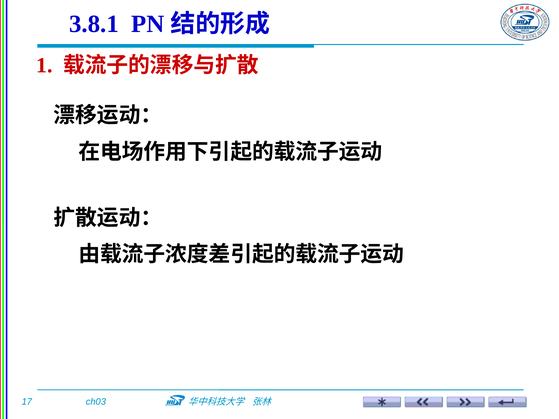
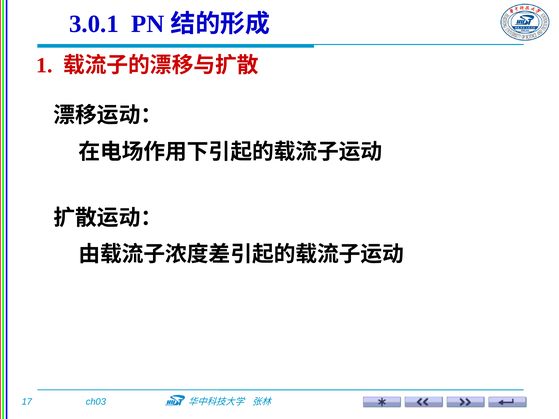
3.8.1: 3.8.1 -> 3.0.1
